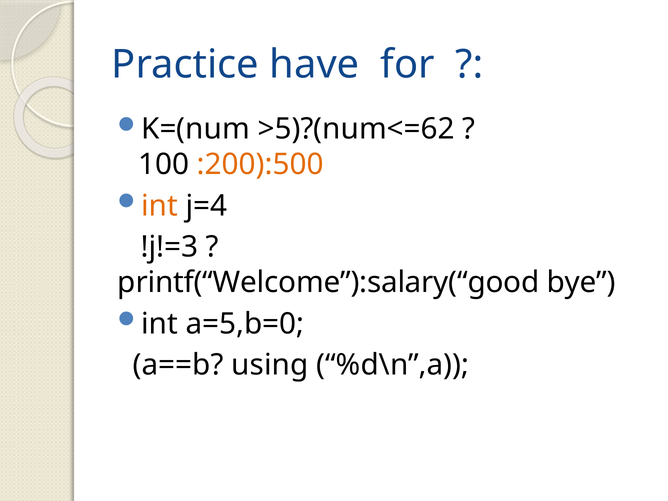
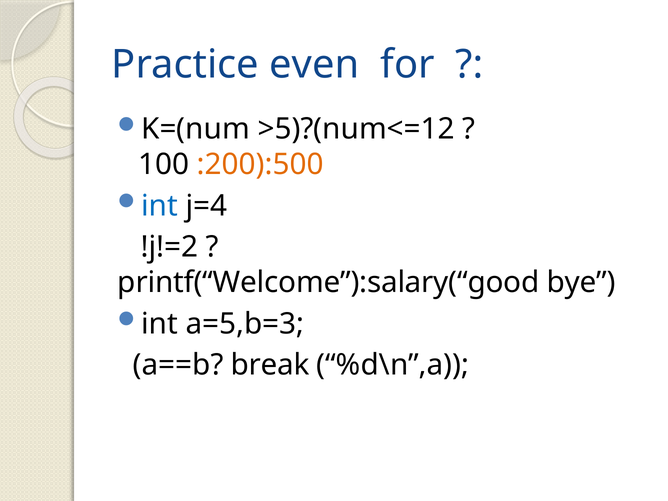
have: have -> even
>5)?(num<=62: >5)?(num<=62 -> >5)?(num<=12
int at (160, 206) colour: orange -> blue
!j!=3: !j!=3 -> !j!=2
a=5,b=0: a=5,b=0 -> a=5,b=3
using: using -> break
